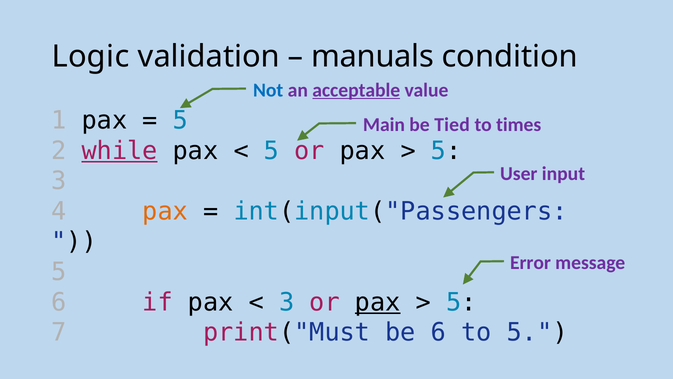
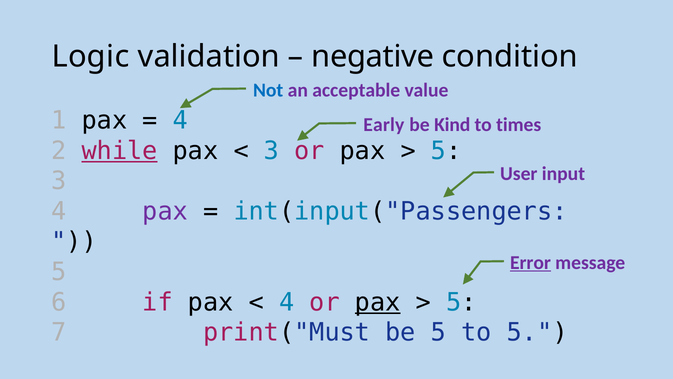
manuals: manuals -> negative
acceptable underline: present -> none
5 at (180, 120): 5 -> 4
Main: Main -> Early
Tied: Tied -> Kind
5 at (272, 150): 5 -> 3
pax at (165, 211) colour: orange -> purple
Error underline: none -> present
3 at (287, 302): 3 -> 4
be 6: 6 -> 5
